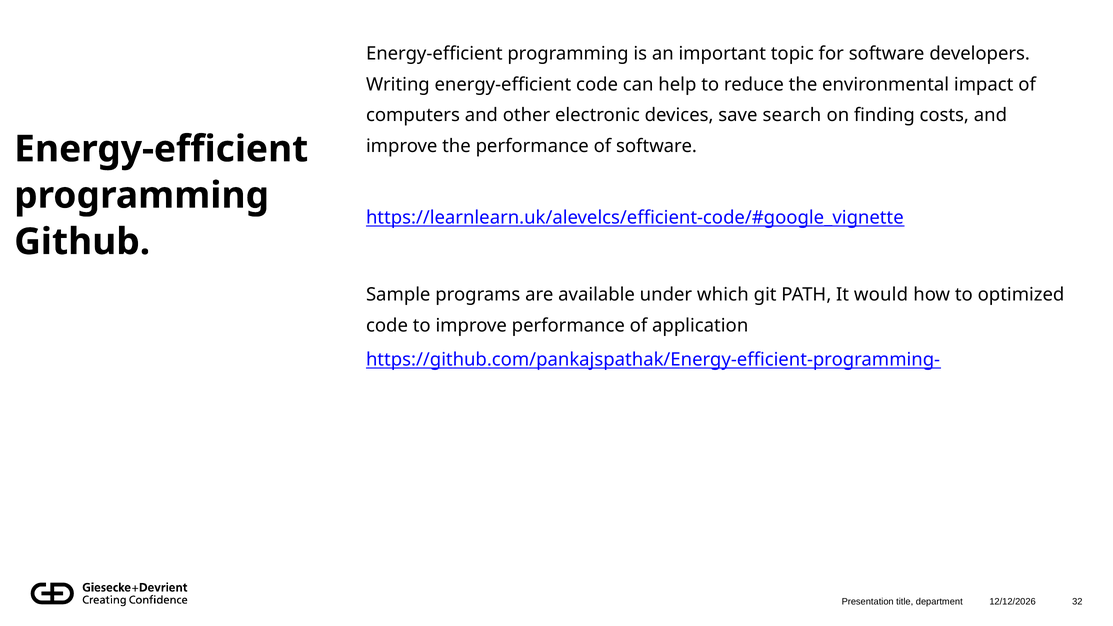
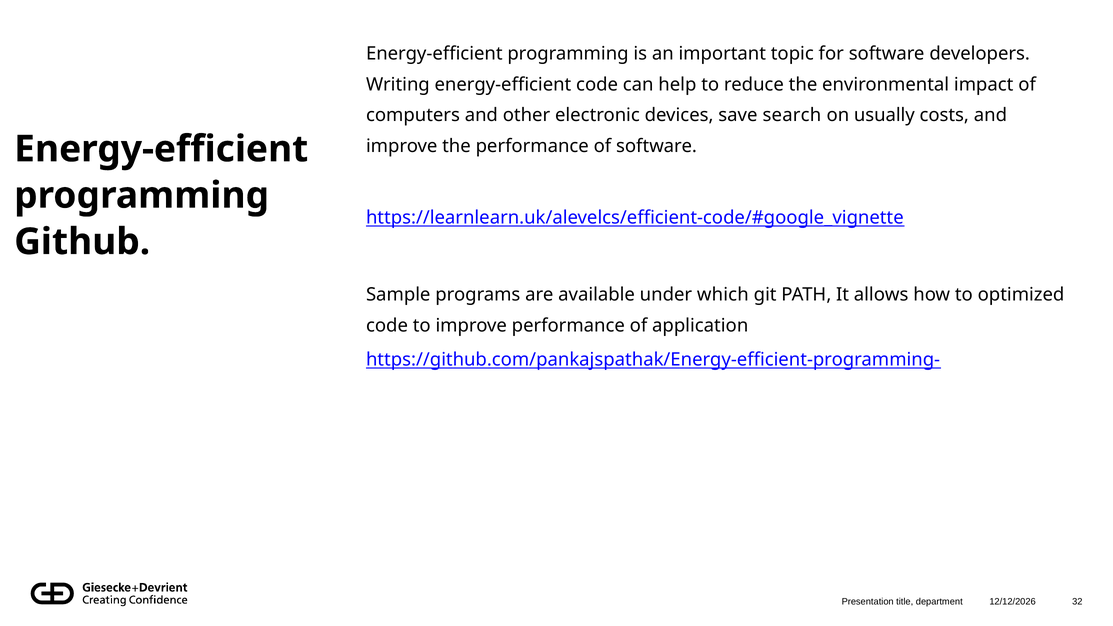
finding: finding -> usually
would: would -> allows
